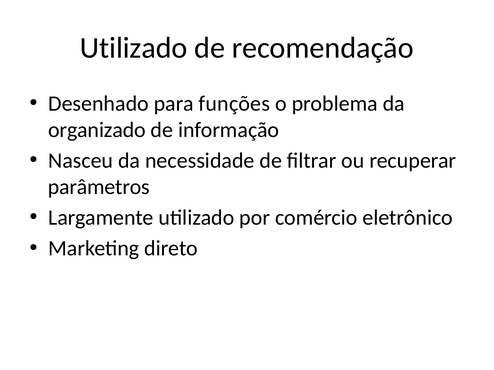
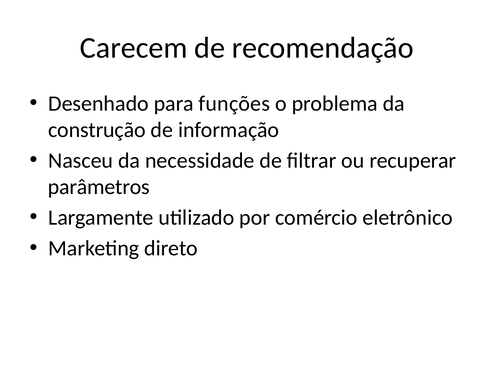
Utilizado at (134, 48): Utilizado -> Carecem
organizado: organizado -> construção
